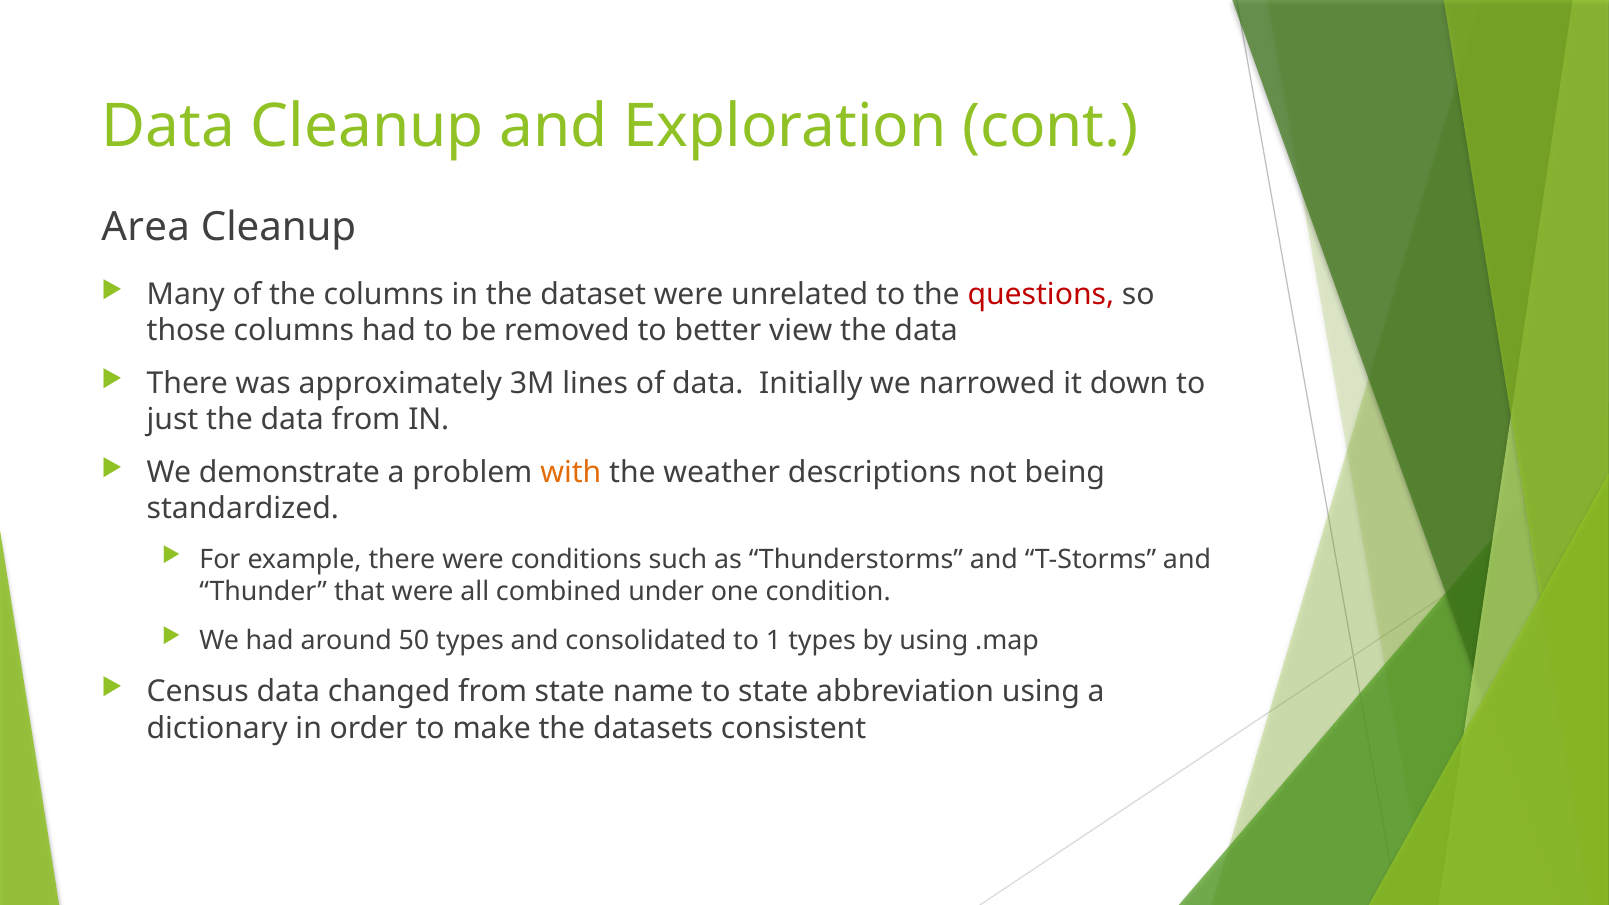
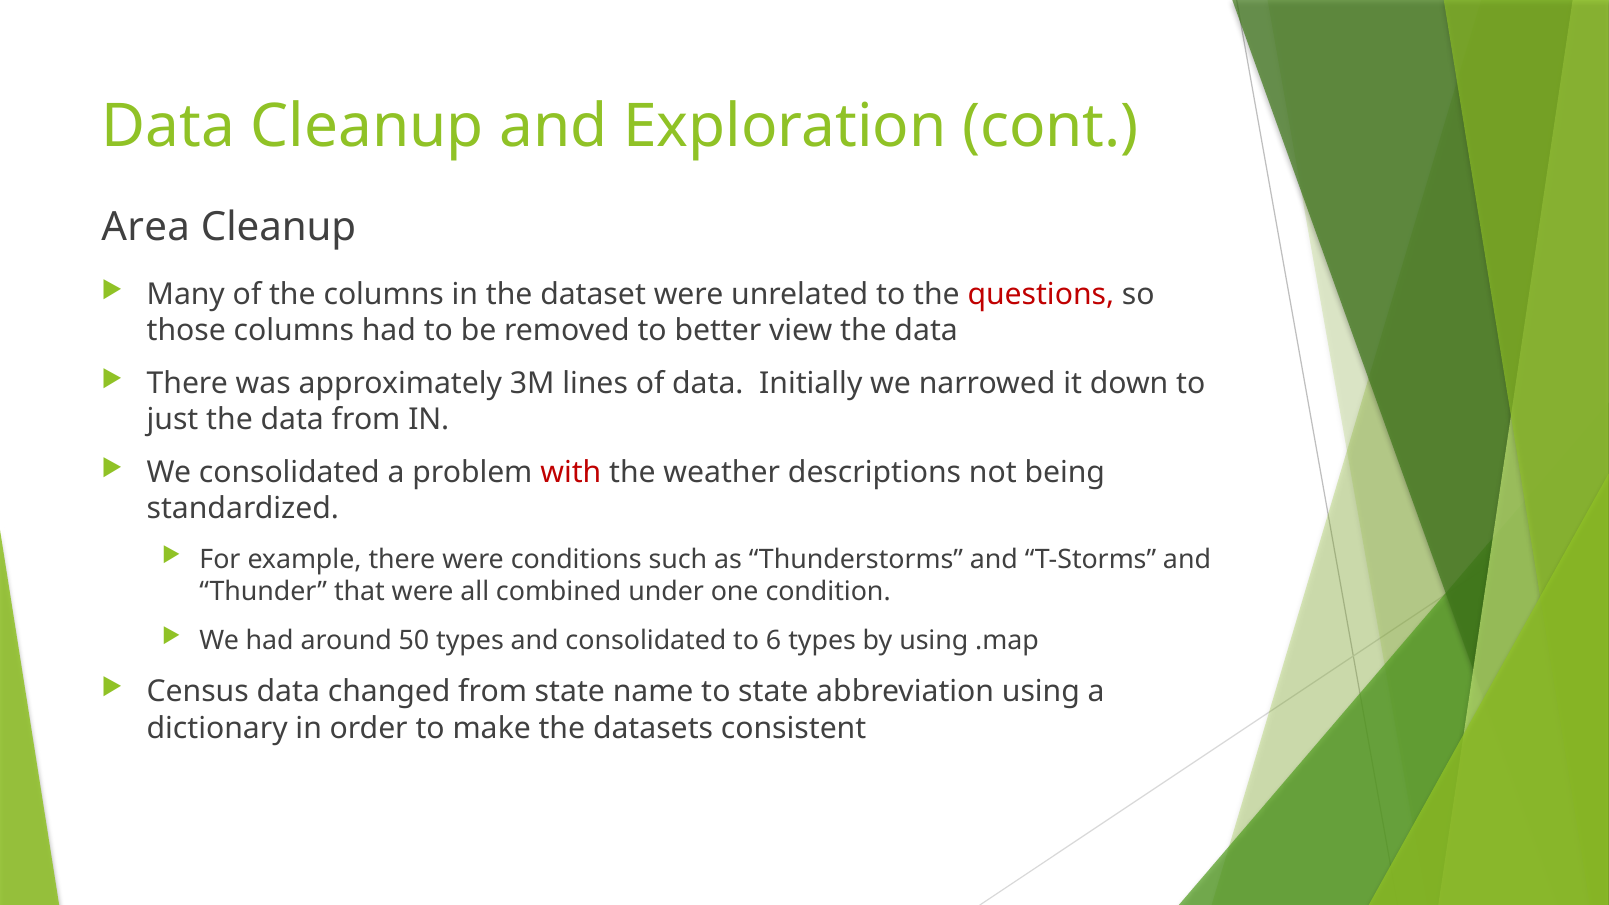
We demonstrate: demonstrate -> consolidated
with colour: orange -> red
1: 1 -> 6
